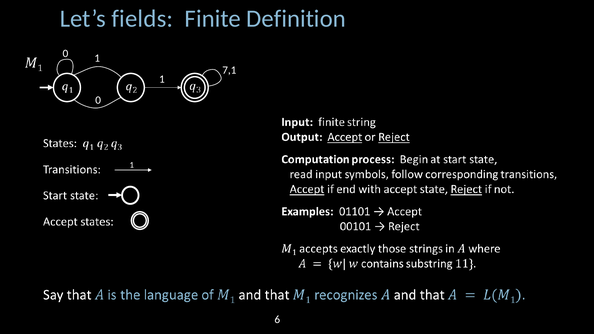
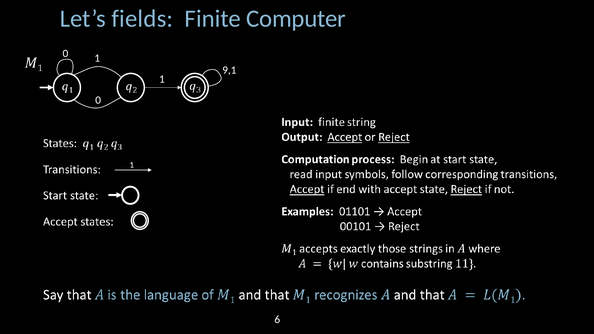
Definition: Definition -> Computer
7,1: 7,1 -> 9,1
